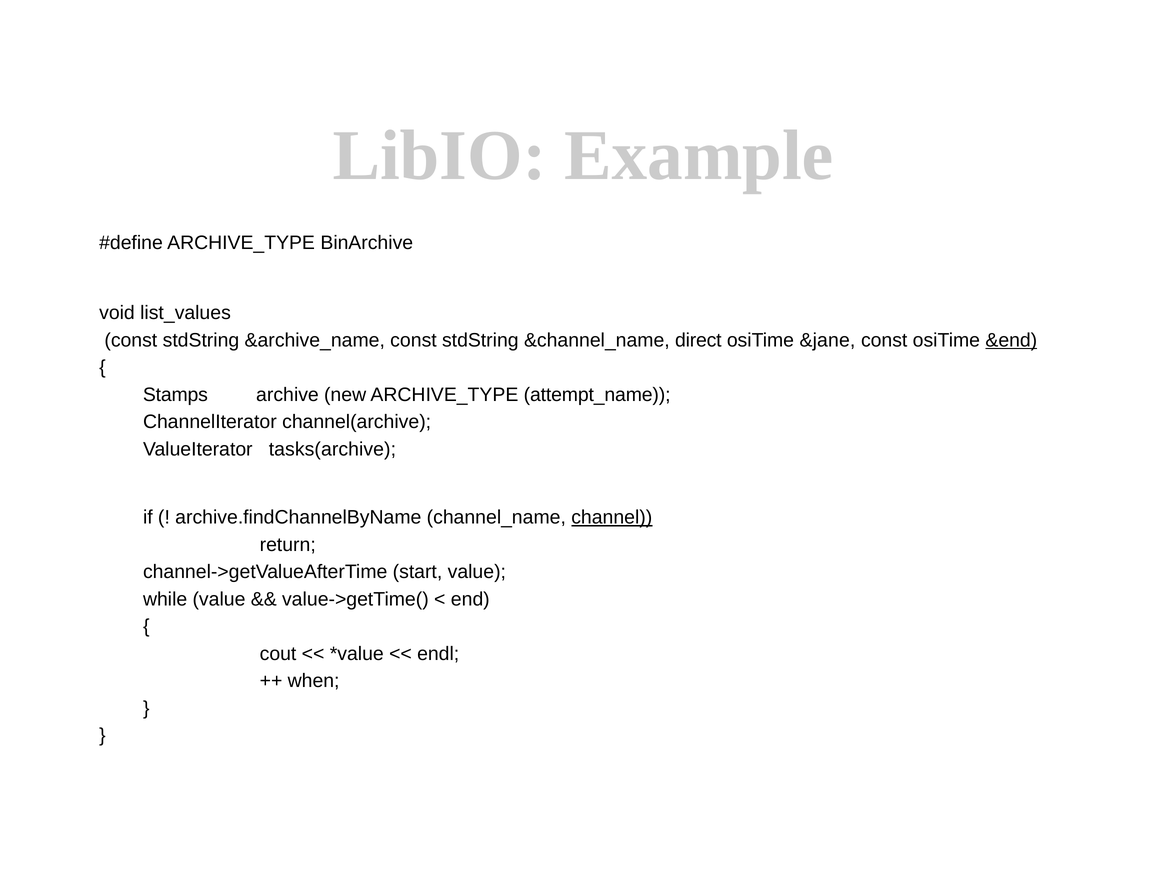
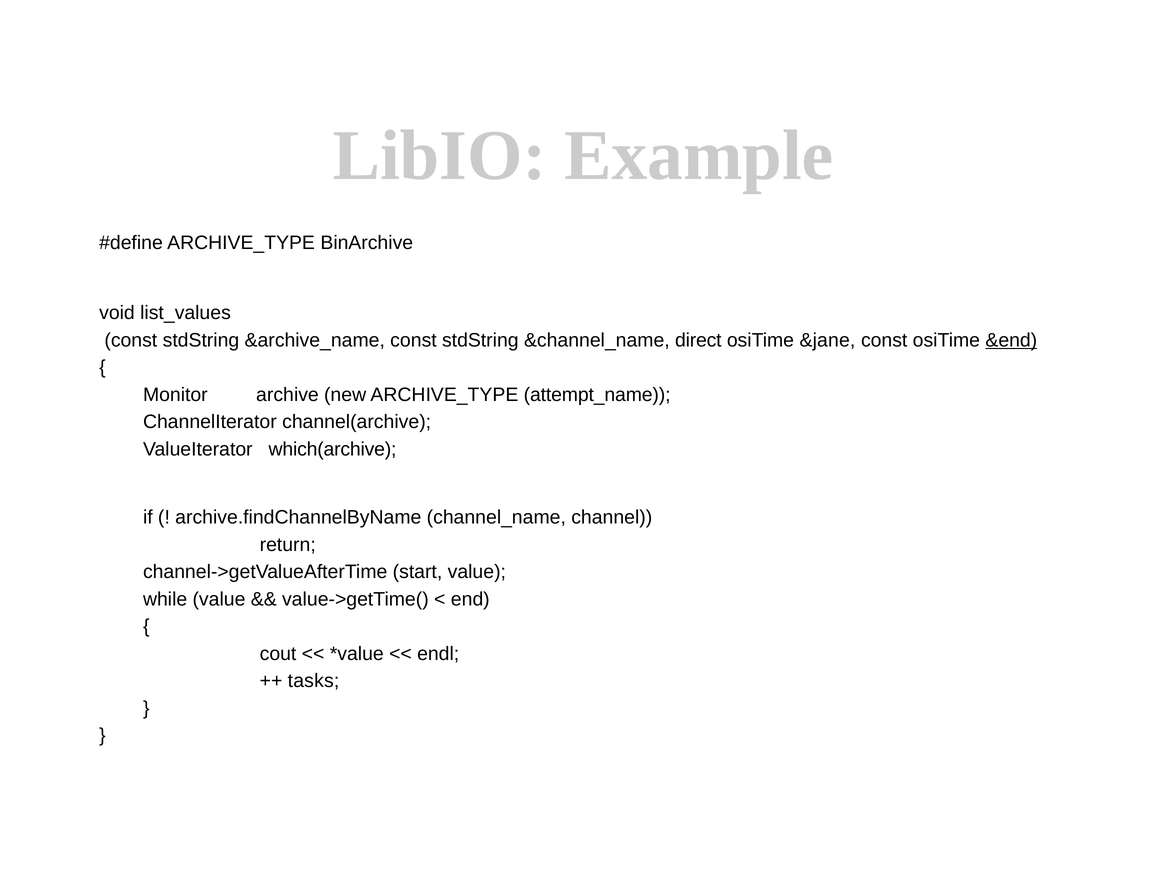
Stamps: Stamps -> Monitor
tasks(archive: tasks(archive -> which(archive
channel underline: present -> none
when: when -> tasks
